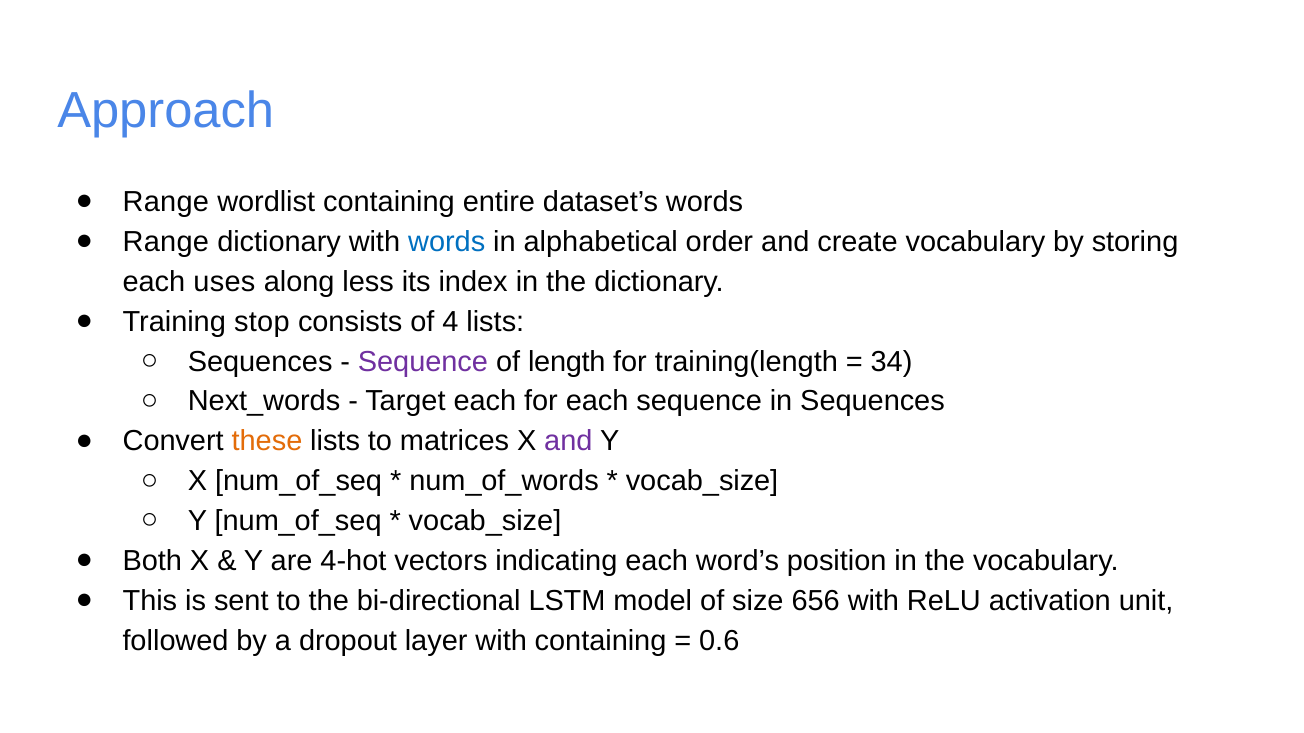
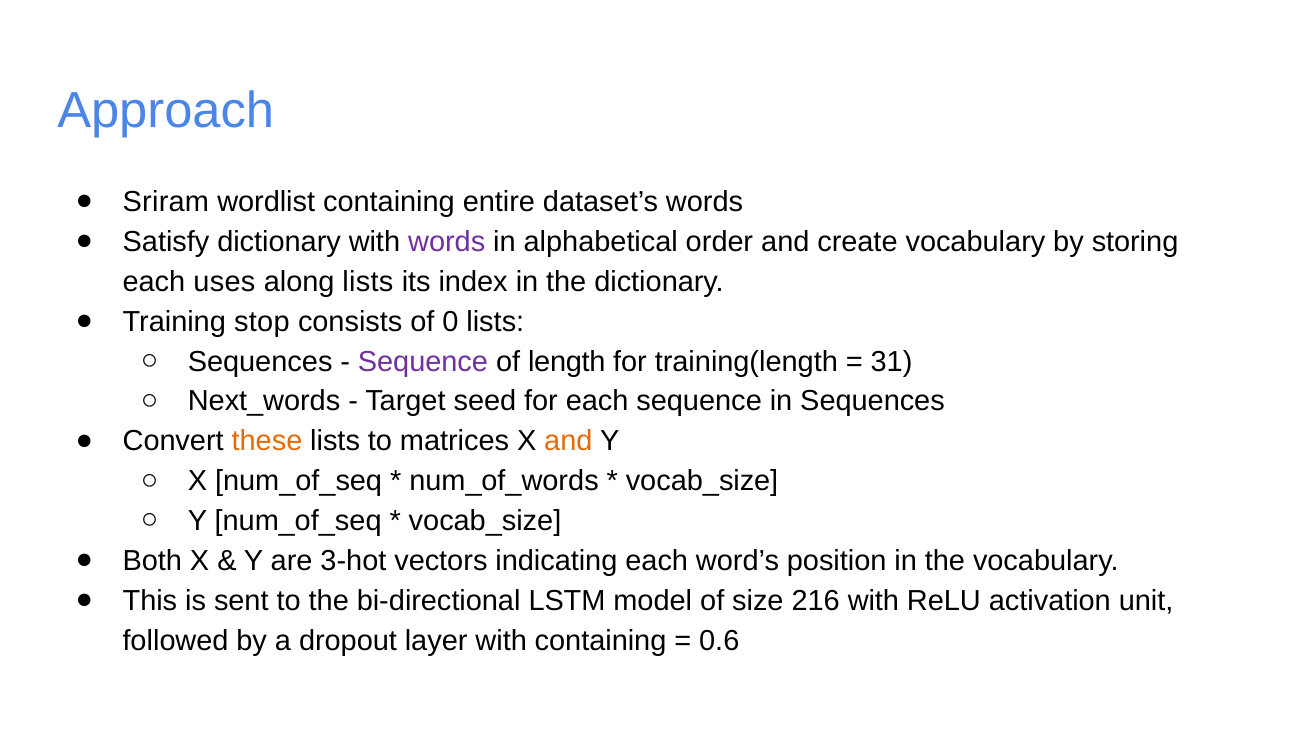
Range at (166, 202): Range -> Sriram
Range at (166, 242): Range -> Satisfy
words at (447, 242) colour: blue -> purple
along less: less -> lists
4: 4 -> 0
34: 34 -> 31
Target each: each -> seed
and at (568, 442) colour: purple -> orange
4-hot: 4-hot -> 3-hot
656: 656 -> 216
